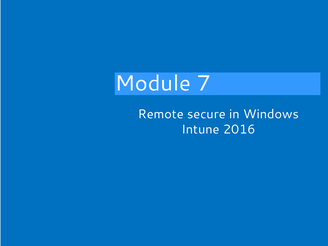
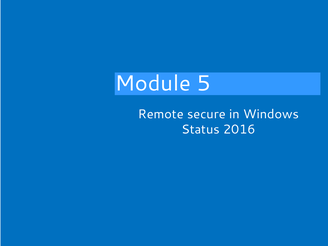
7: 7 -> 5
Intune: Intune -> Status
